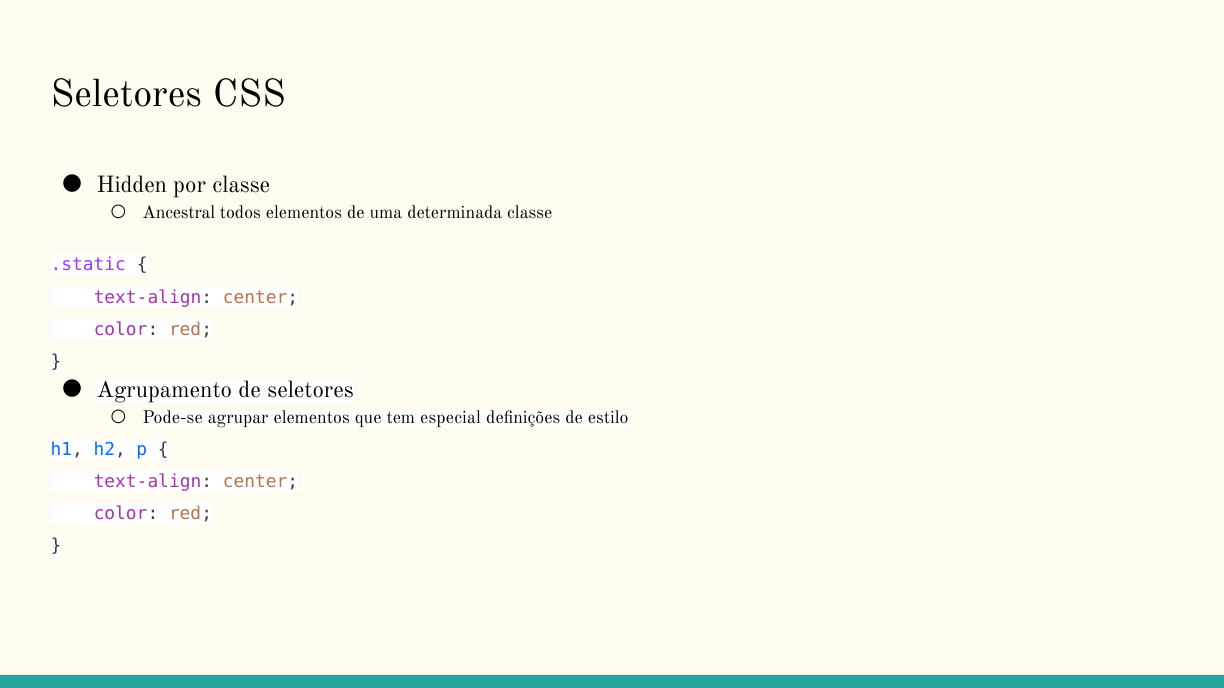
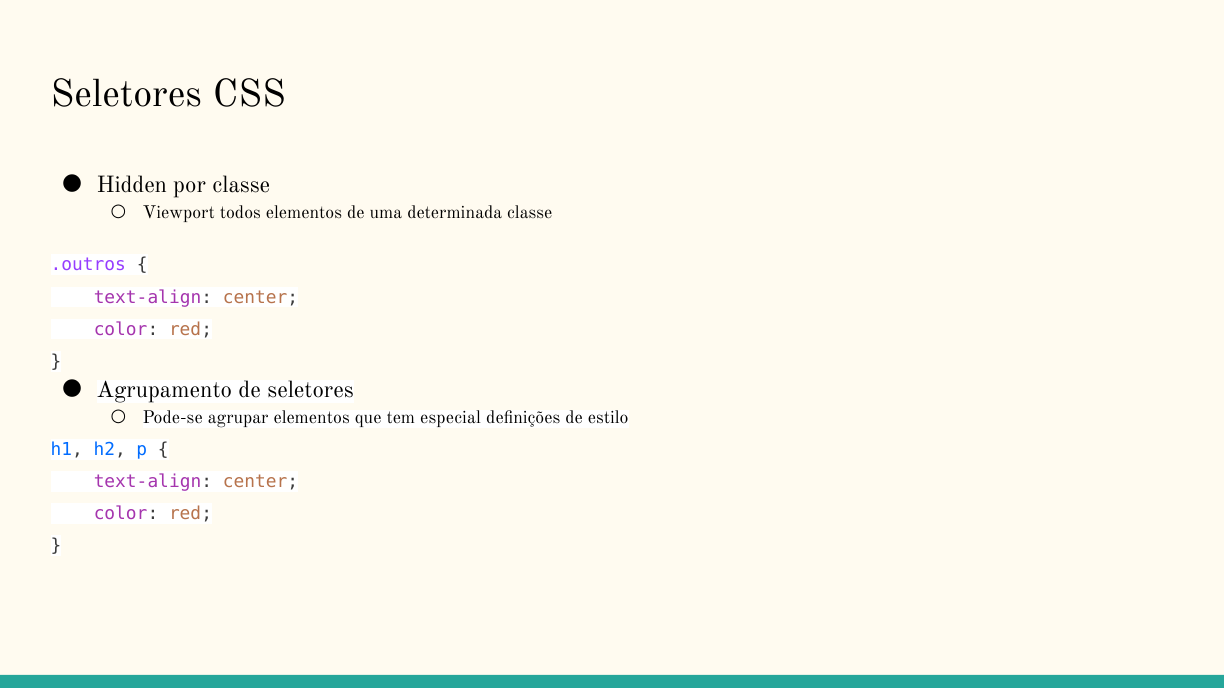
Ancestral: Ancestral -> Viewport
.static: .static -> .outros
